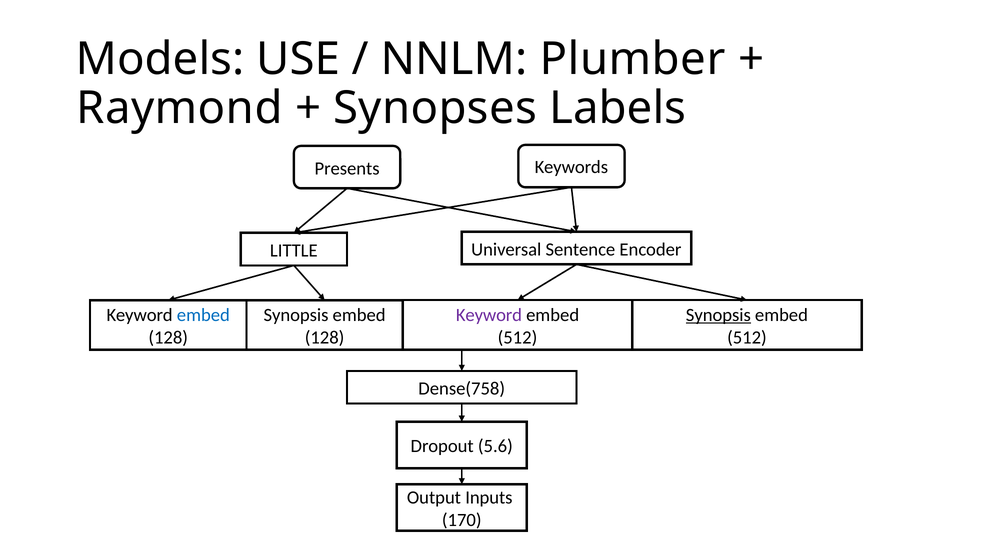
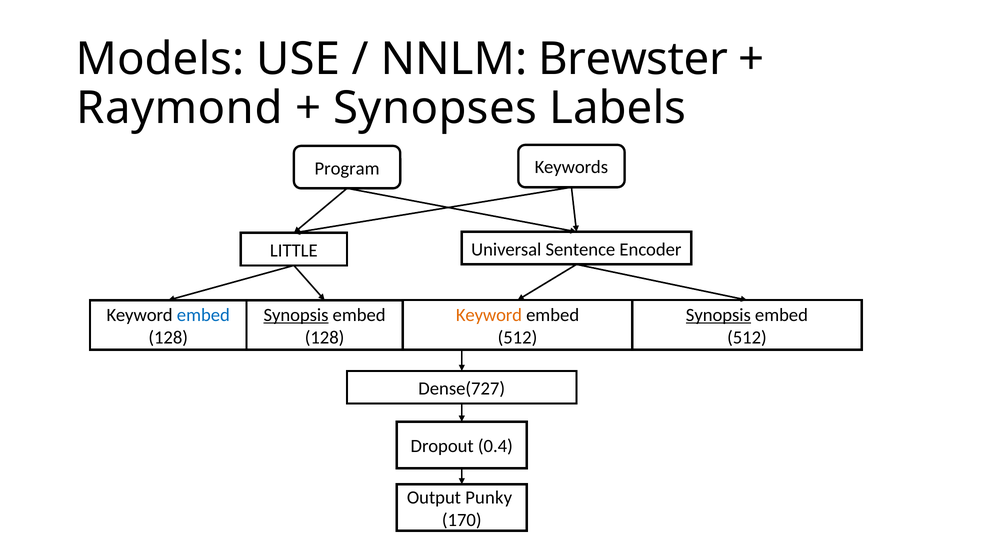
Plumber: Plumber -> Brewster
Presents: Presents -> Program
Keyword at (489, 315) colour: purple -> orange
Synopsis at (296, 315) underline: none -> present
Dense(758: Dense(758 -> Dense(727
5.6: 5.6 -> 0.4
Inputs: Inputs -> Punky
